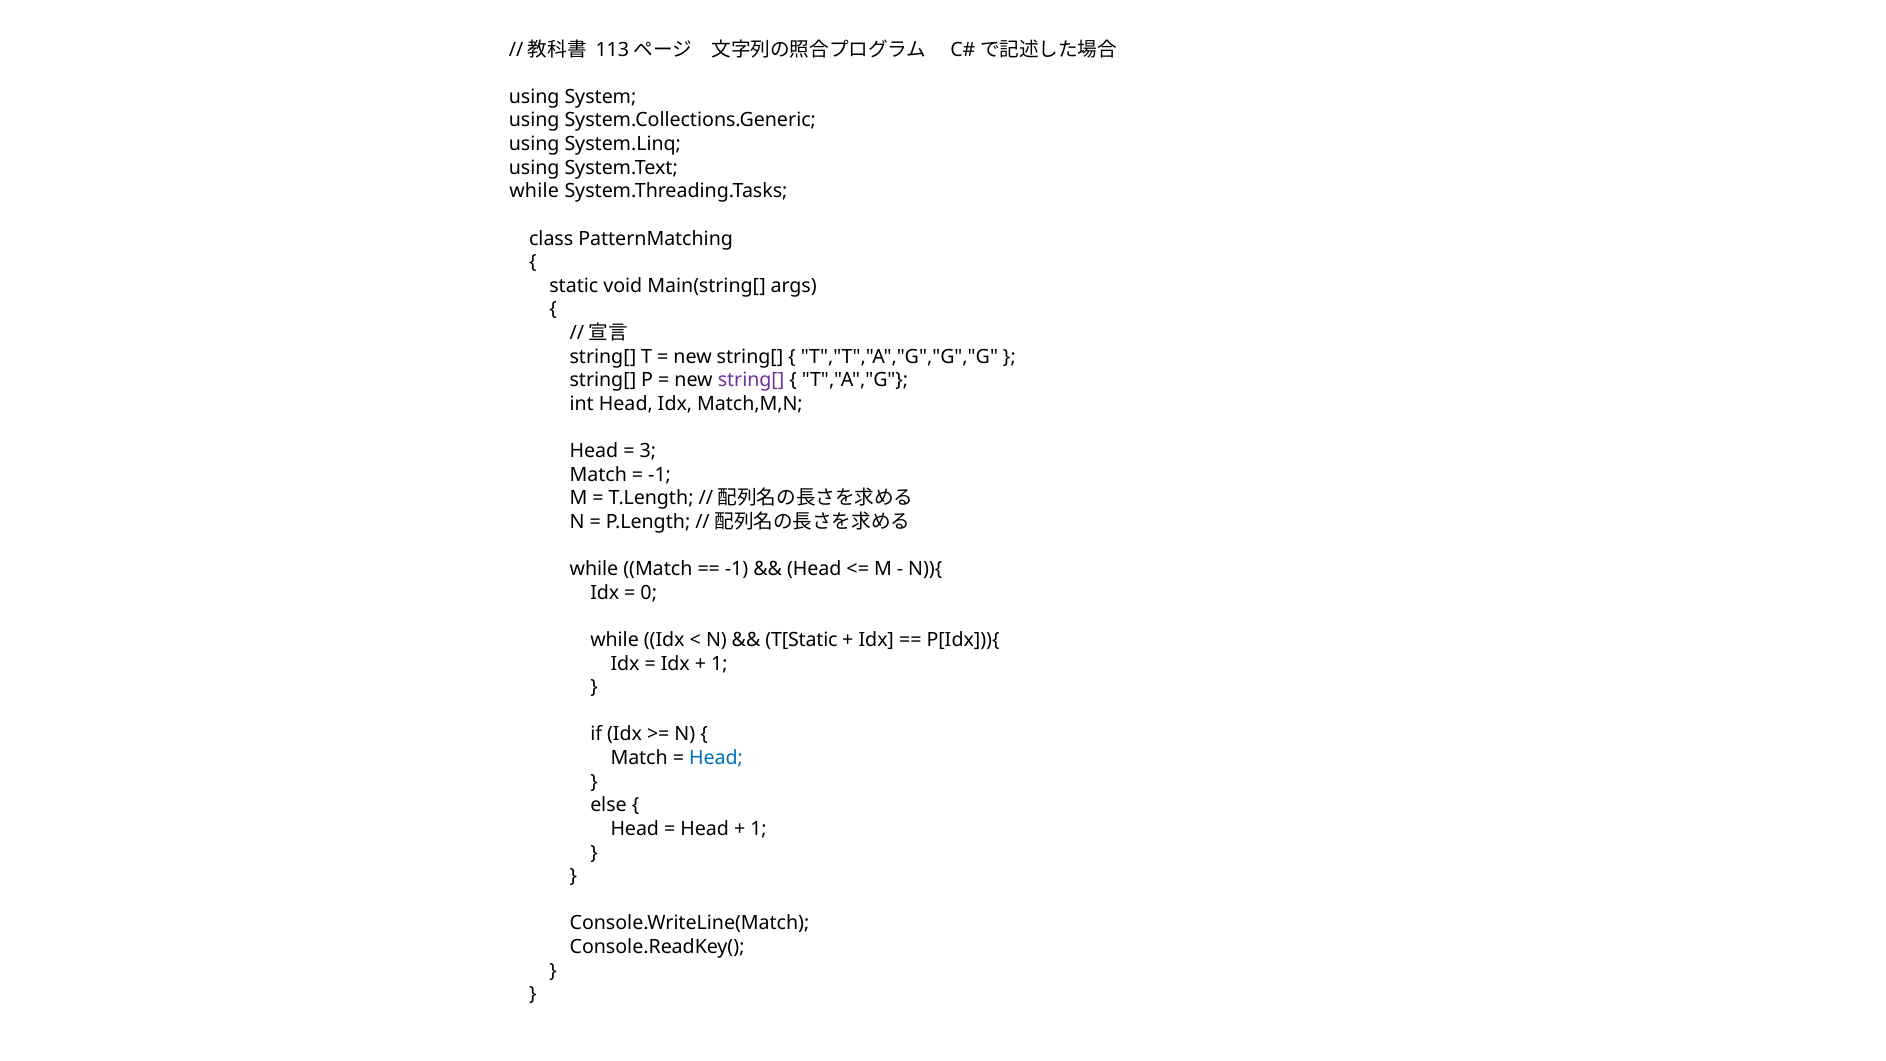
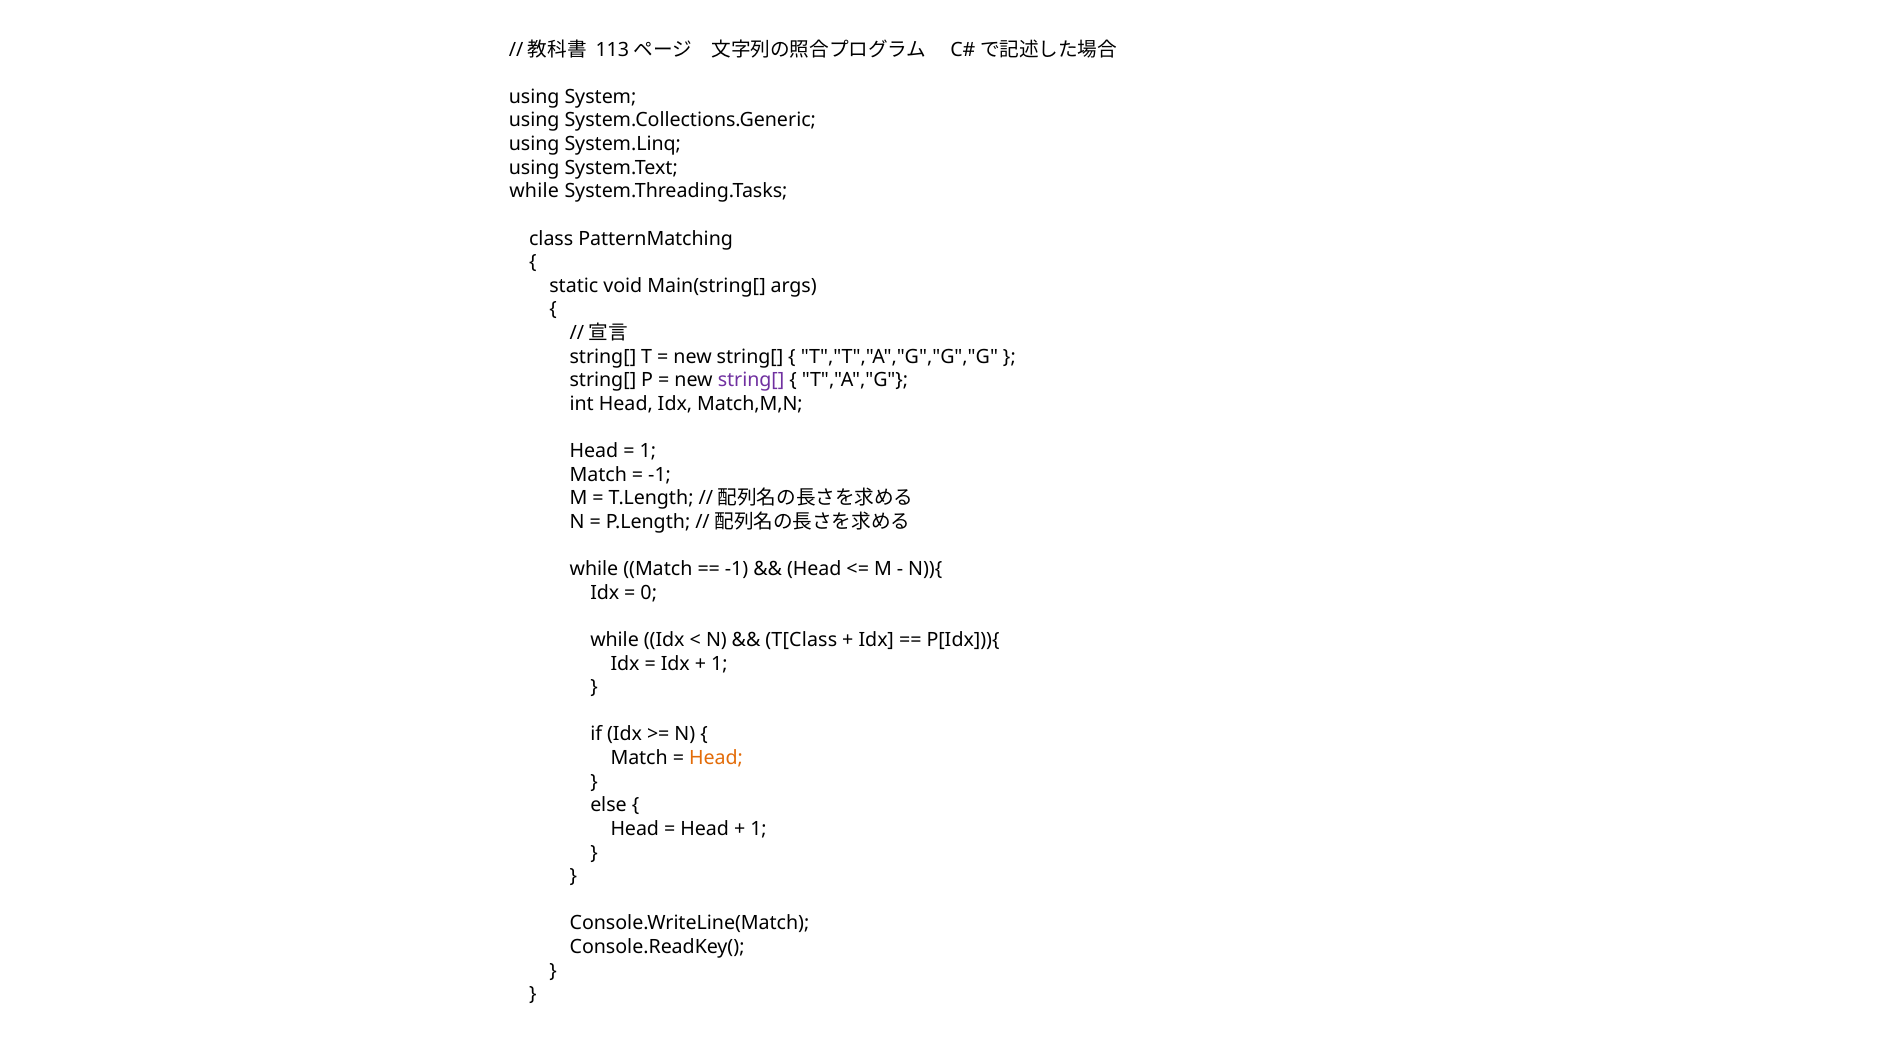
3 at (648, 451): 3 -> 1
T[Static: T[Static -> T[Class
Head at (716, 758) colour: blue -> orange
